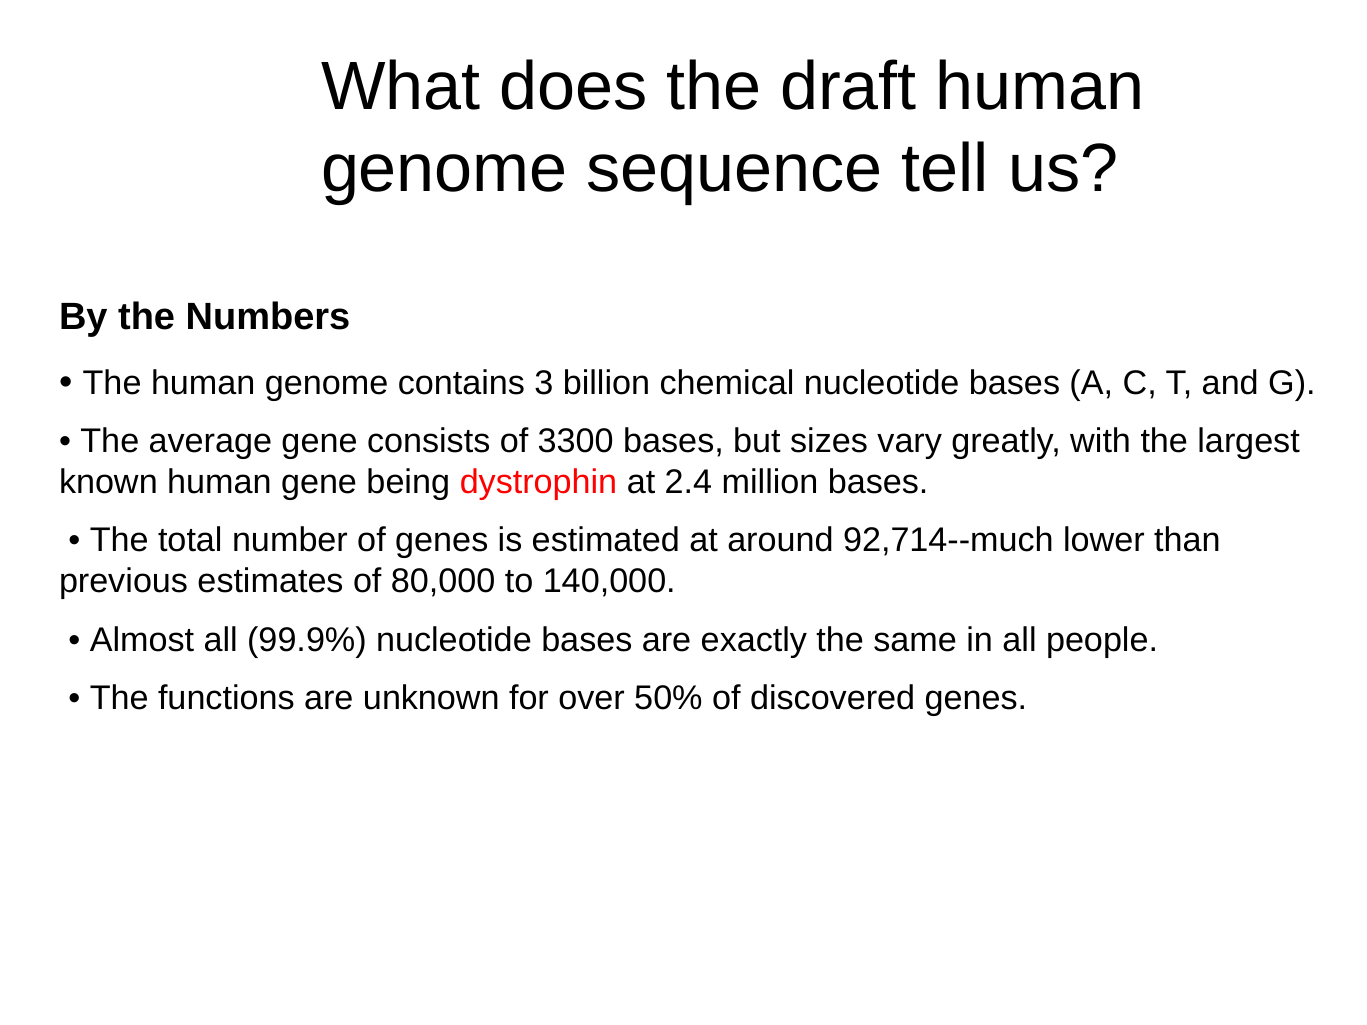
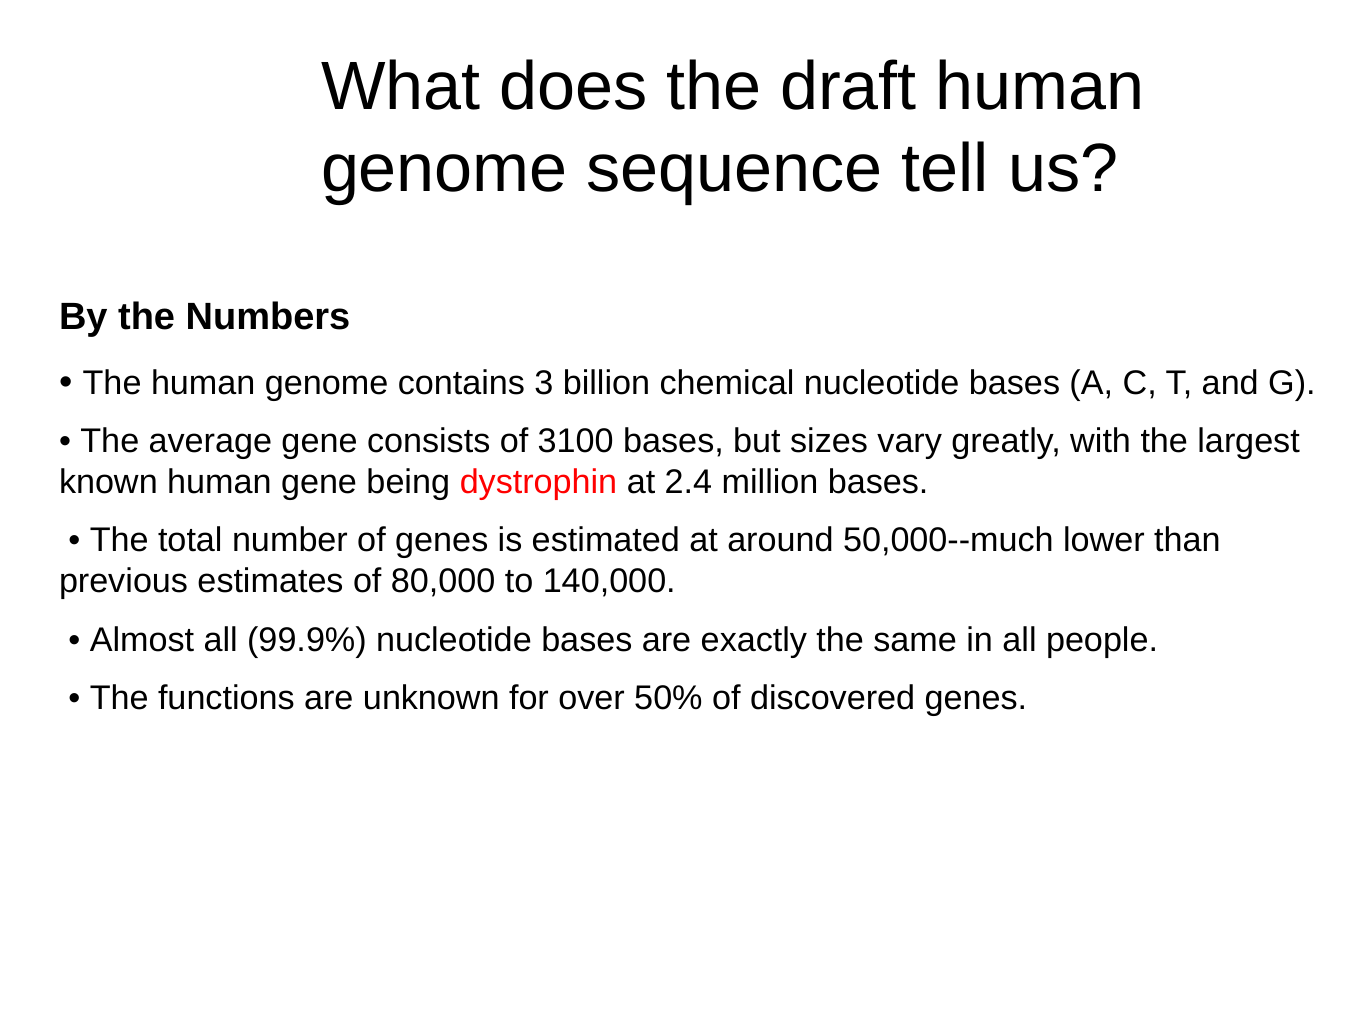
3300: 3300 -> 3100
92,714--much: 92,714--much -> 50,000--much
